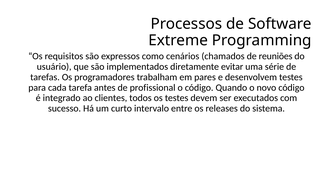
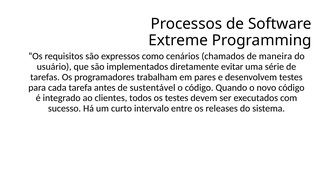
reuniões: reuniões -> maneira
profissional: profissional -> sustentável
